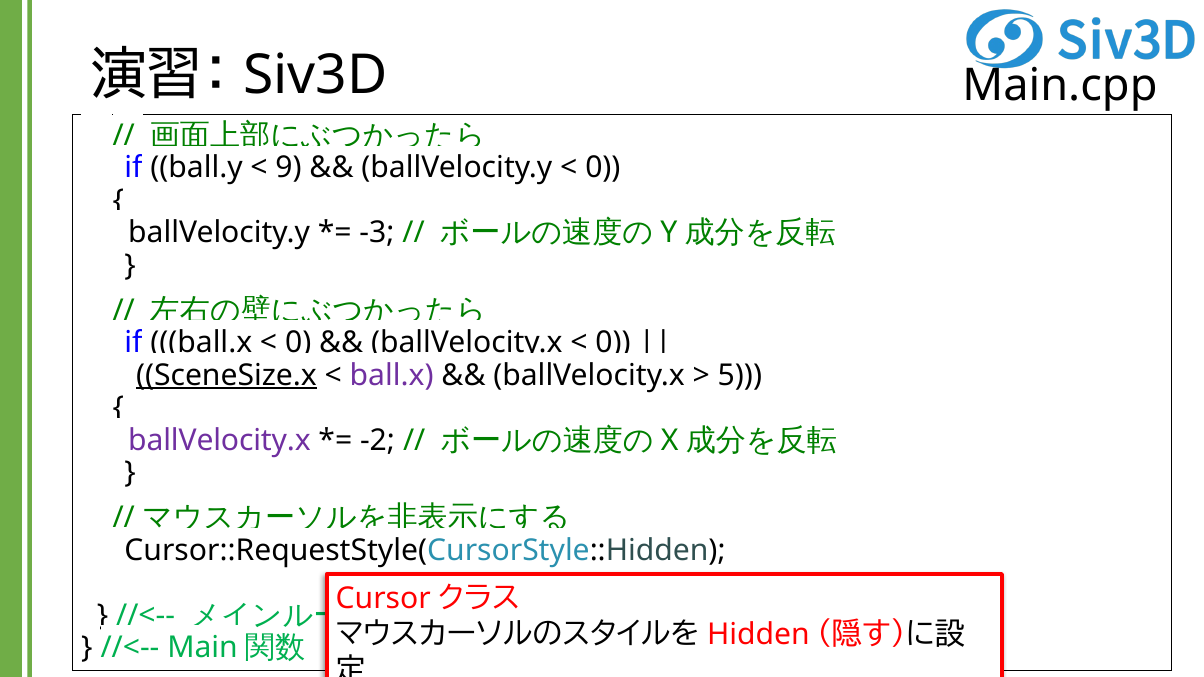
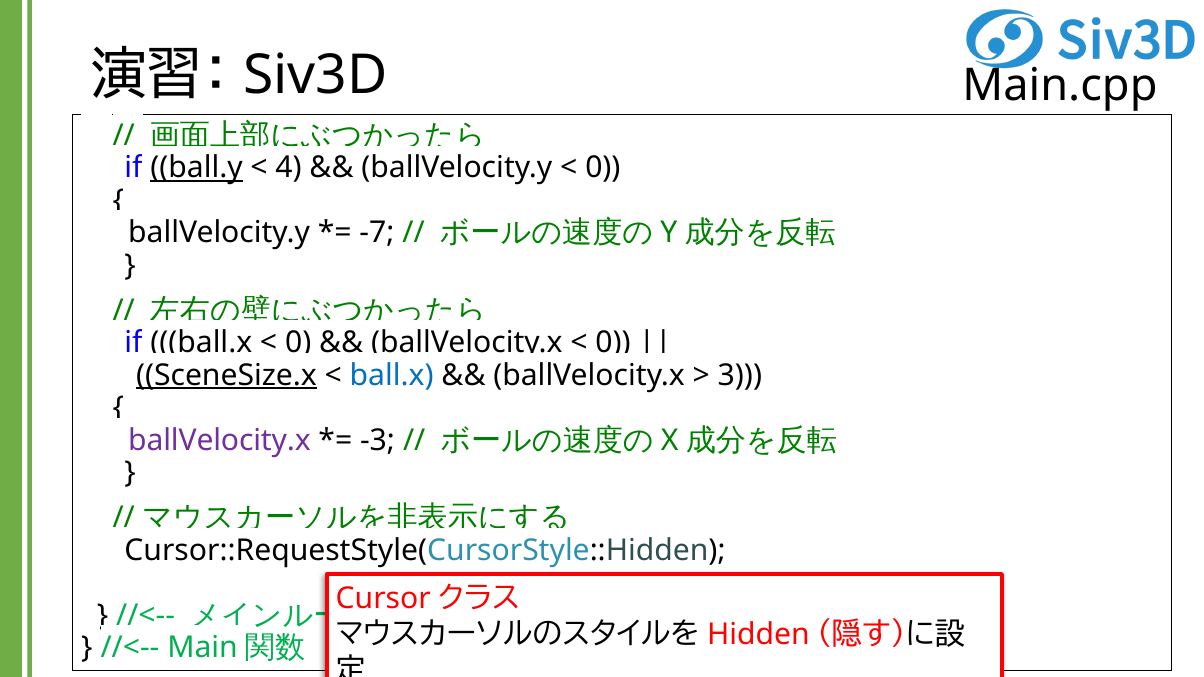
ball.y underline: none -> present
9: 9 -> 4
-3: -3 -> -7
ball.x at (392, 375) colour: purple -> blue
5: 5 -> 3
-2: -2 -> -3
